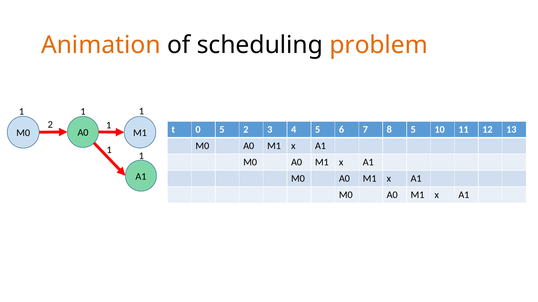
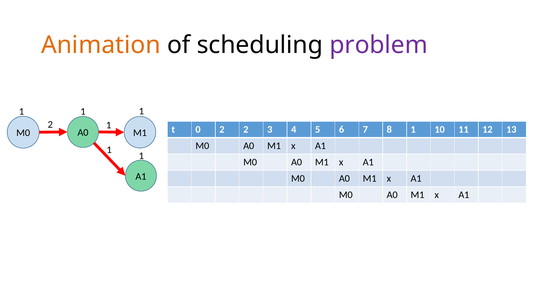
problem colour: orange -> purple
0 5: 5 -> 2
8 5: 5 -> 1
